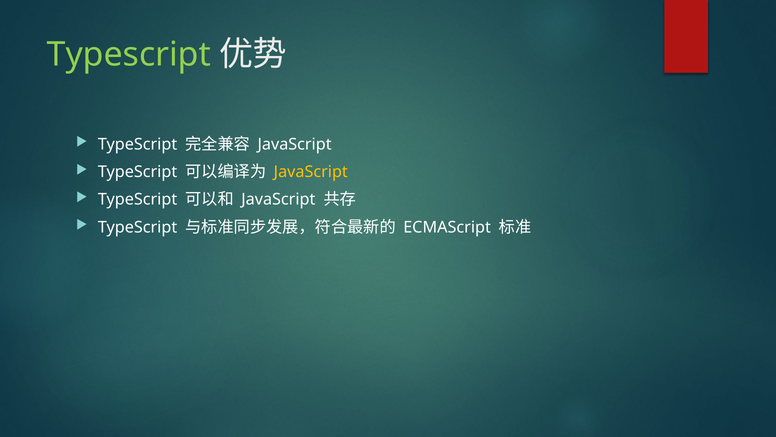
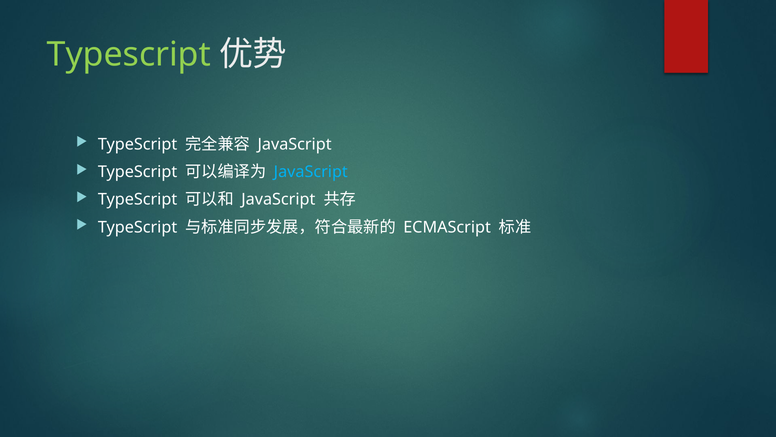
JavaScript at (311, 172) colour: yellow -> light blue
